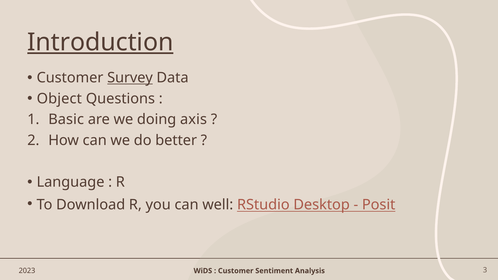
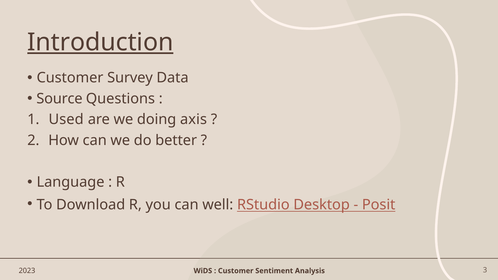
Survey underline: present -> none
Object: Object -> Source
Basic: Basic -> Used
